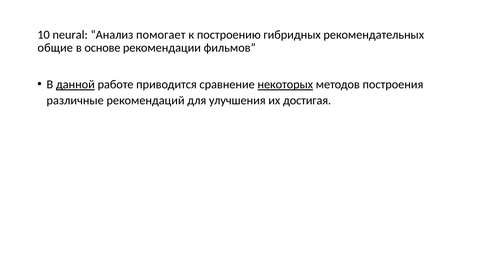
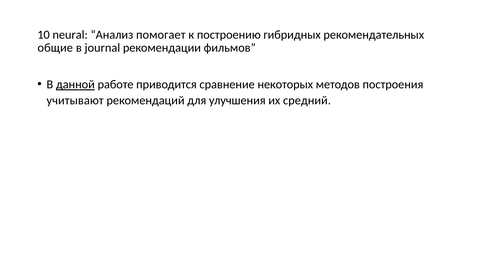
основе: основе -> journal
некоторых underline: present -> none
различные: различные -> учитывают
достигая: достигая -> средний
